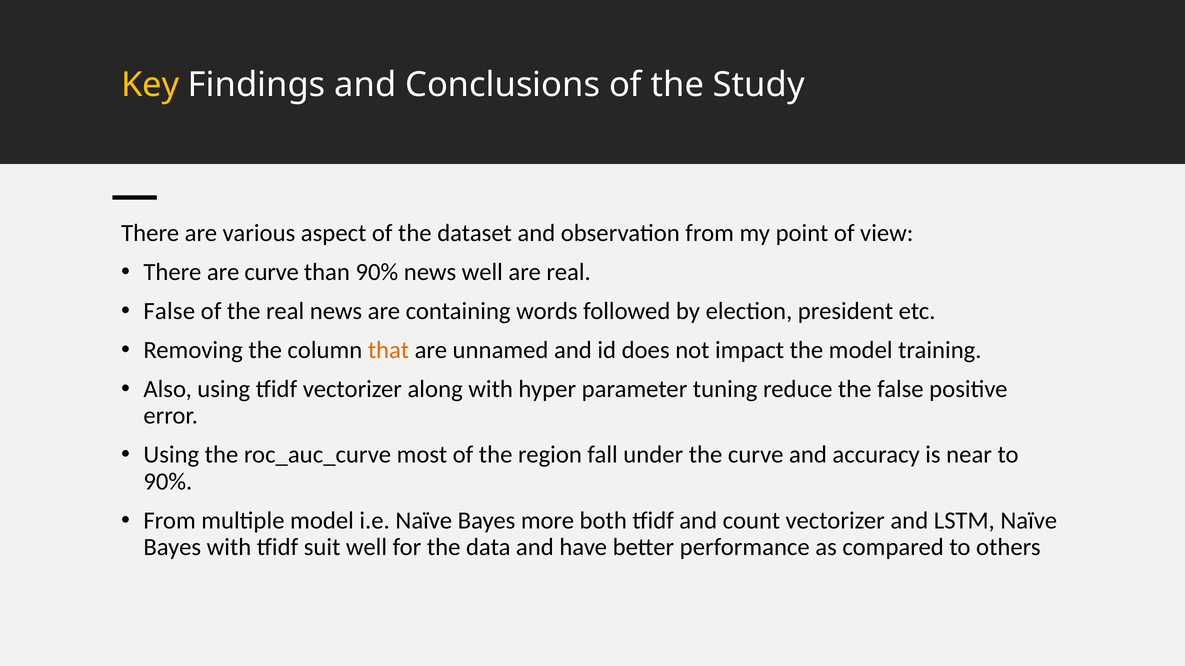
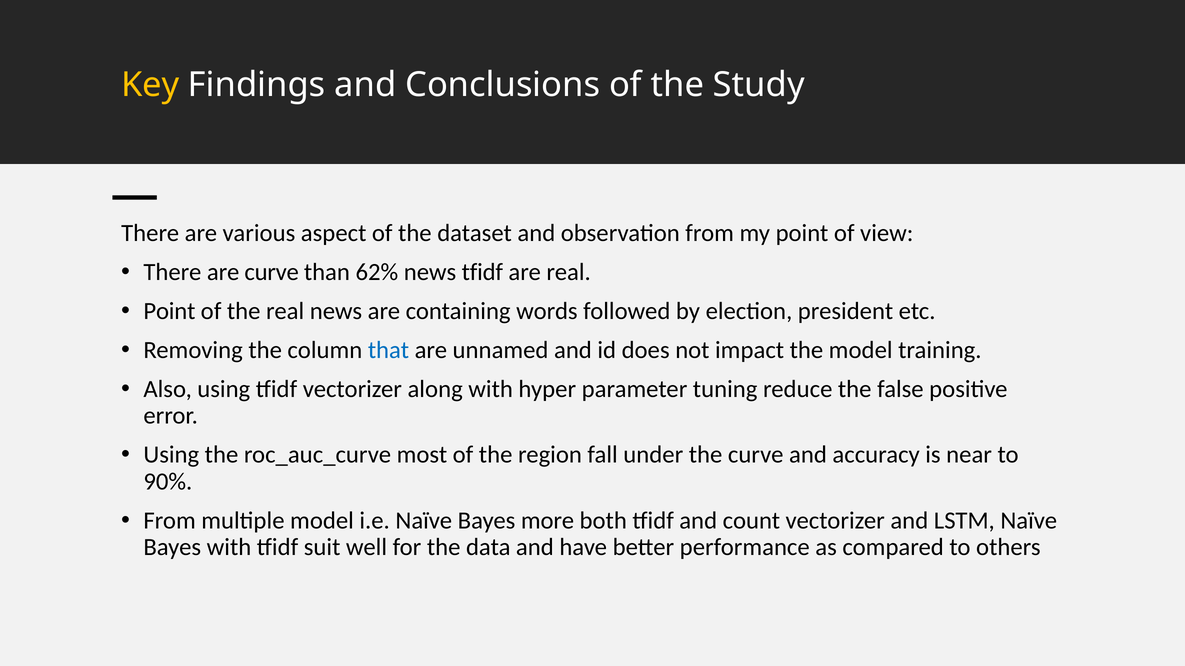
than 90%: 90% -> 62%
news well: well -> tfidf
False at (169, 311): False -> Point
that colour: orange -> blue
